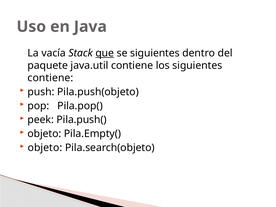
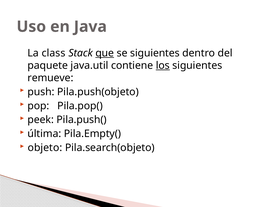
vacía: vacía -> class
los underline: none -> present
contiene at (50, 78): contiene -> remueve
objeto at (44, 134): objeto -> última
